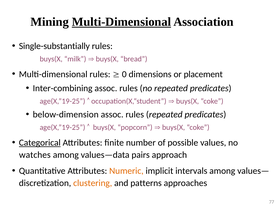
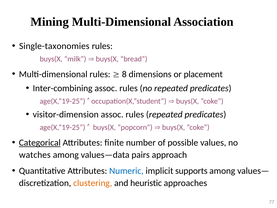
Multi-Dimensional at (121, 22) underline: present -> none
Single-substantially: Single-substantially -> Single-taxonomies
0: 0 -> 8
below-dimension: below-dimension -> visitor-dimension
Numeric colour: orange -> blue
intervals: intervals -> supports
patterns: patterns -> heuristic
